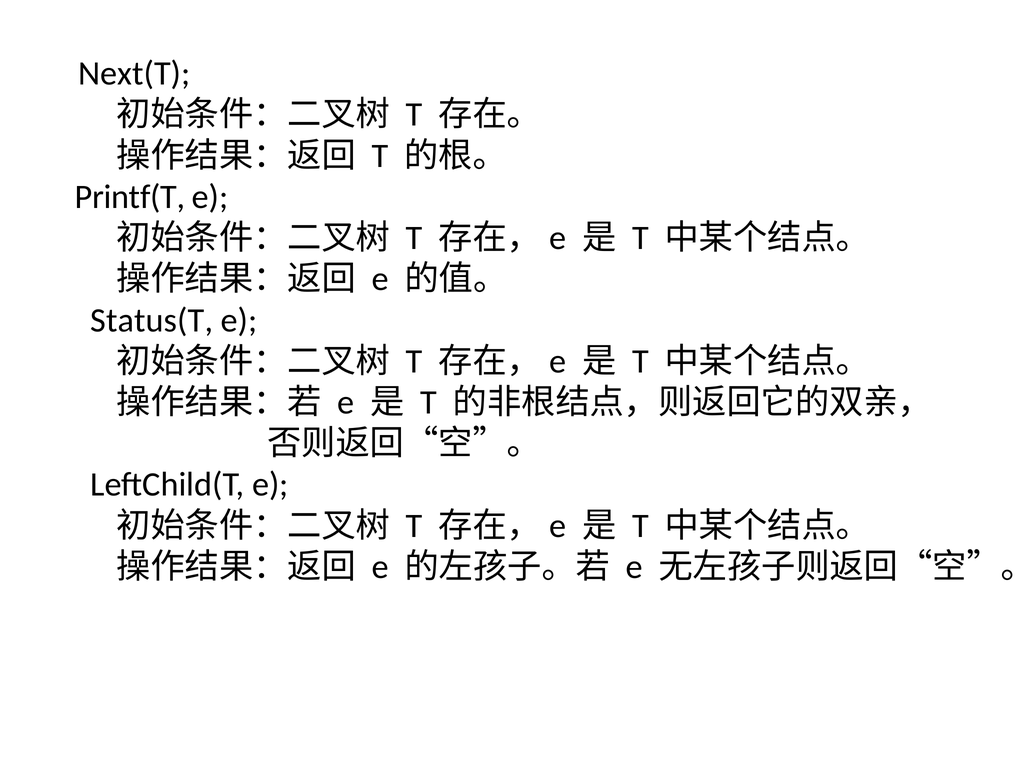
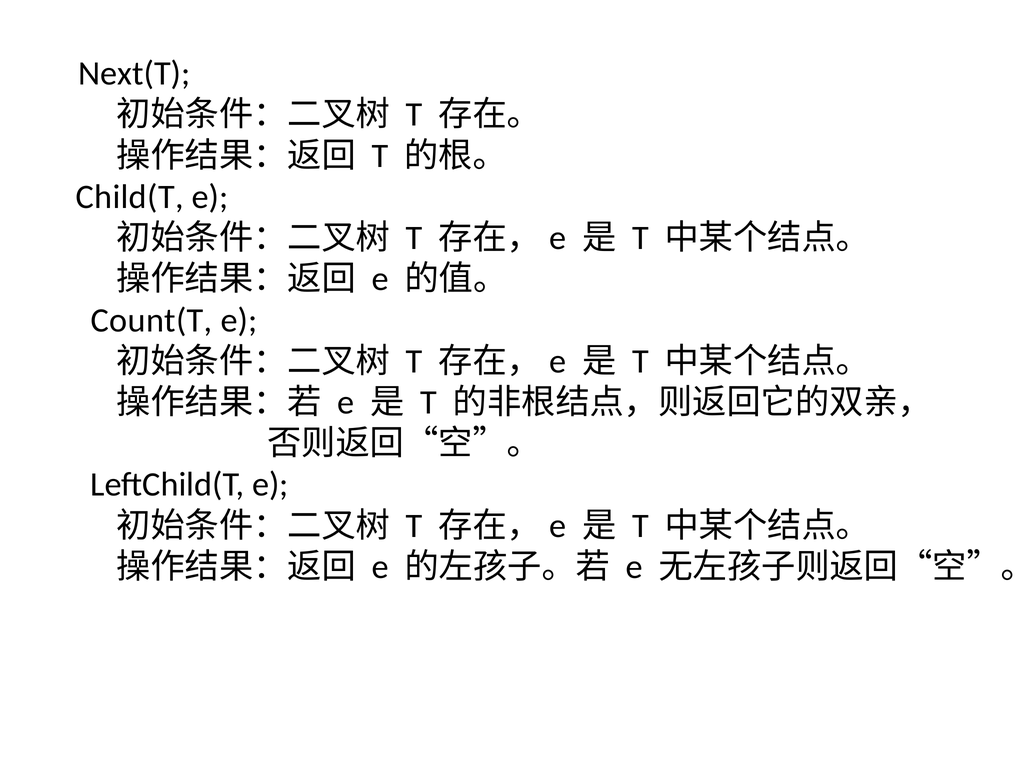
Printf(T: Printf(T -> Child(T
Status(T: Status(T -> Count(T
